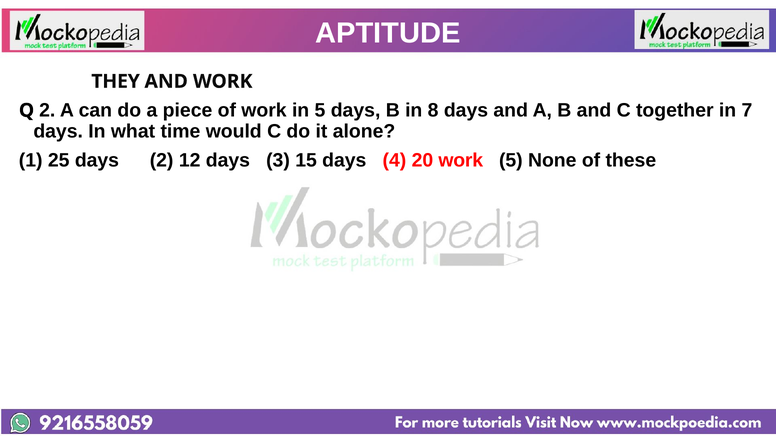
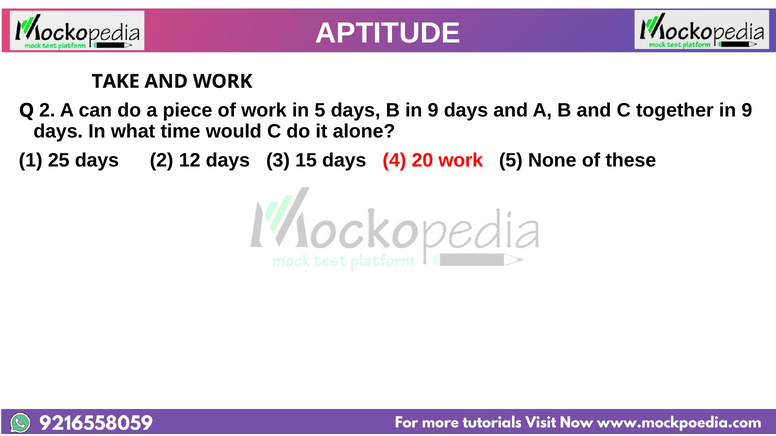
THEY: THEY -> TAKE
B in 8: 8 -> 9
together in 7: 7 -> 9
